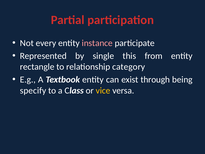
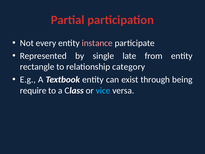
this: this -> late
specify: specify -> require
vice colour: yellow -> light blue
